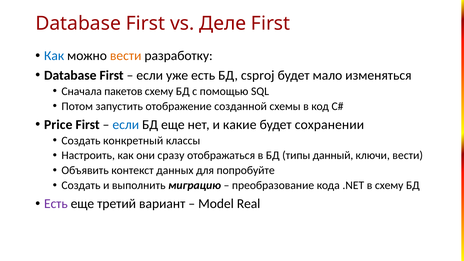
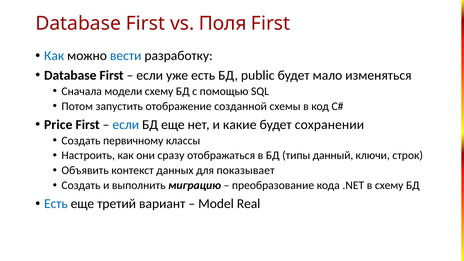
Деле: Деле -> Поля
вести at (126, 56) colour: orange -> blue
csproj: csproj -> public
пакетов: пакетов -> модели
конкретный: конкретный -> первичному
ключи вести: вести -> строк
попробуйте: попробуйте -> показывает
Есть at (56, 204) colour: purple -> blue
